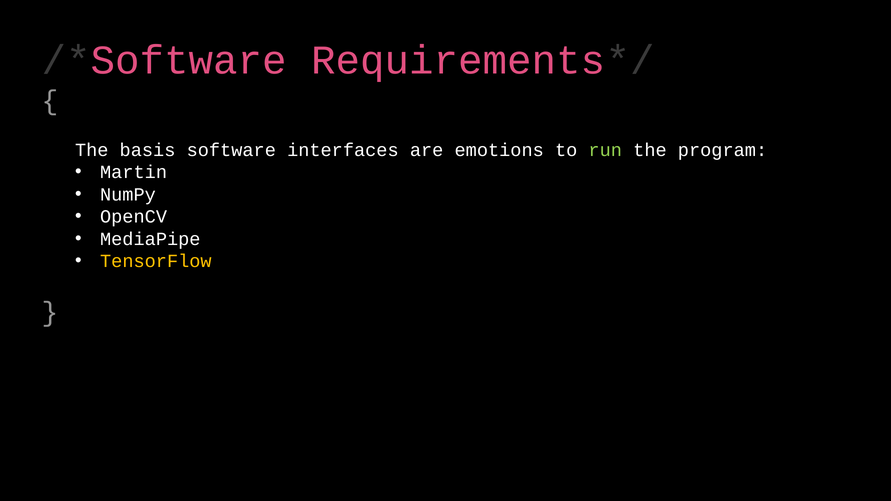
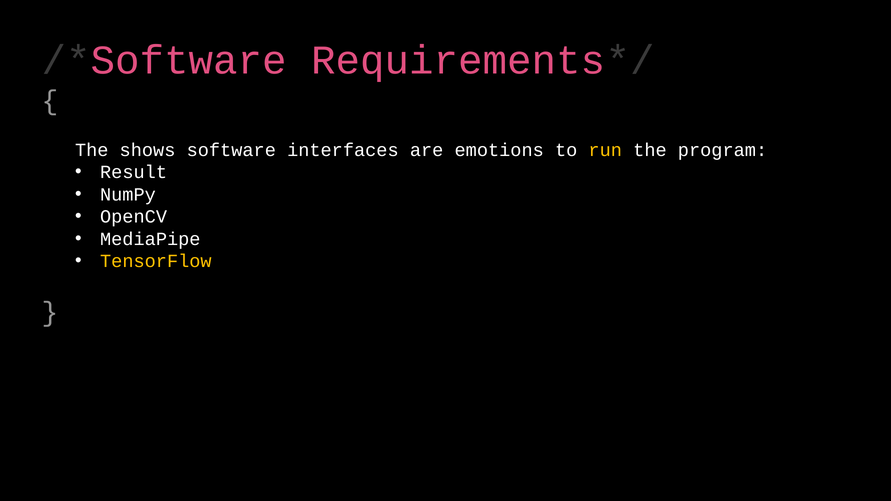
basis: basis -> shows
run colour: light green -> yellow
Martin: Martin -> Result
